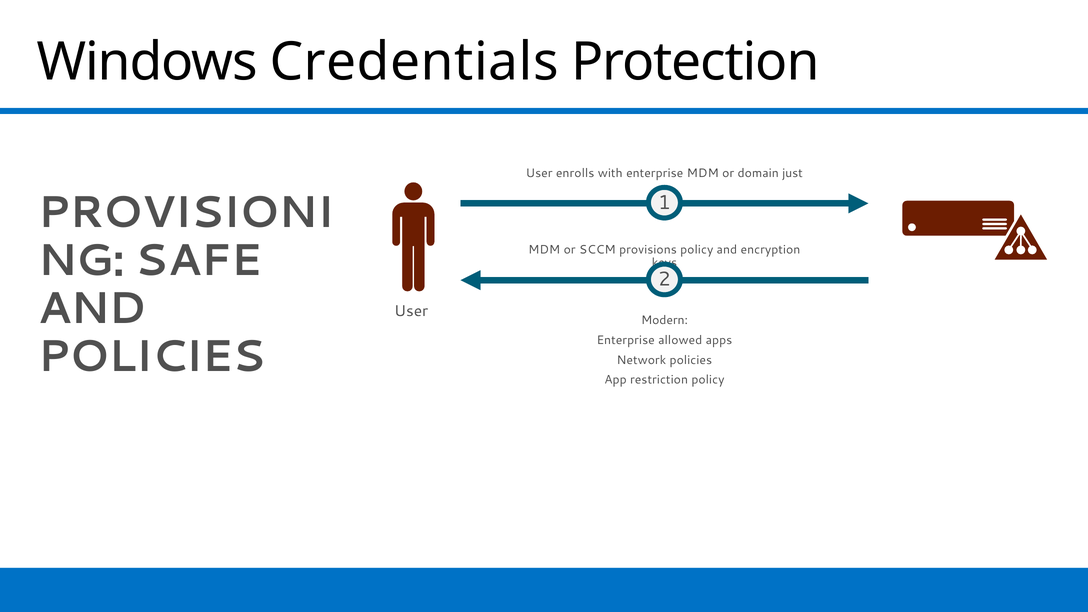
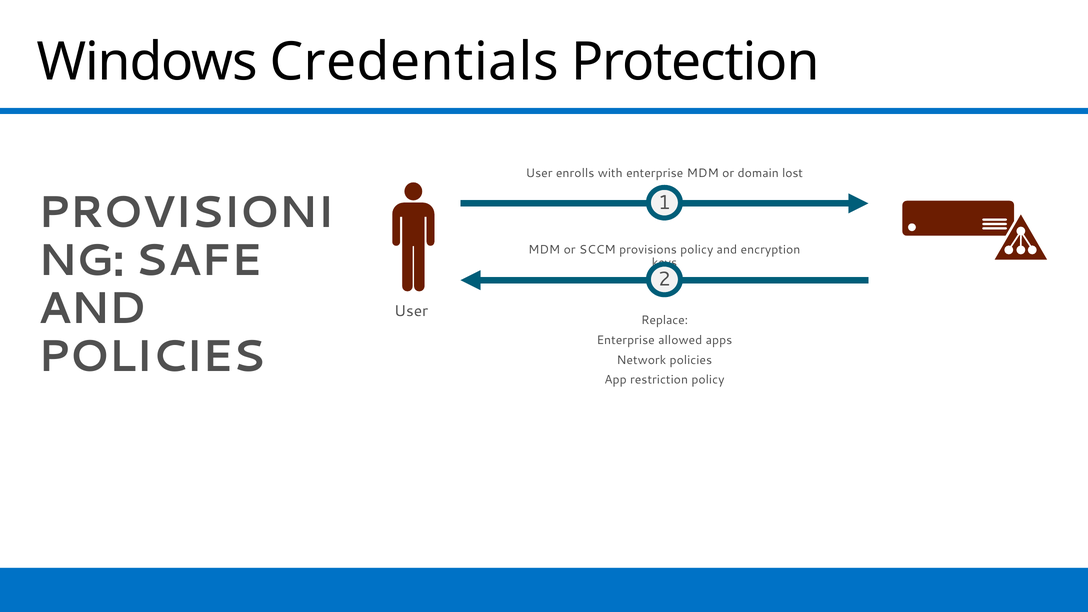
just: just -> lost
Modern: Modern -> Replace
